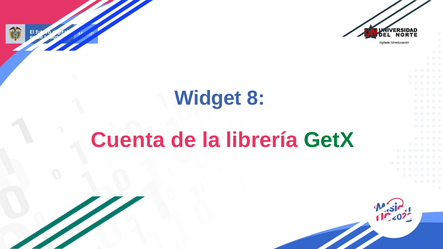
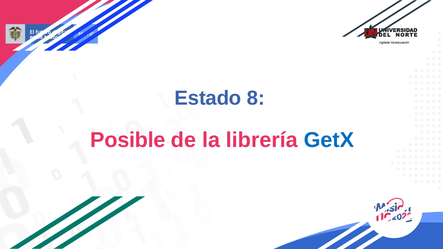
Widget: Widget -> Estado
Cuenta: Cuenta -> Posible
GetX colour: green -> blue
